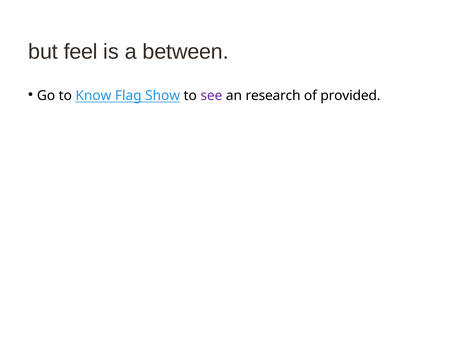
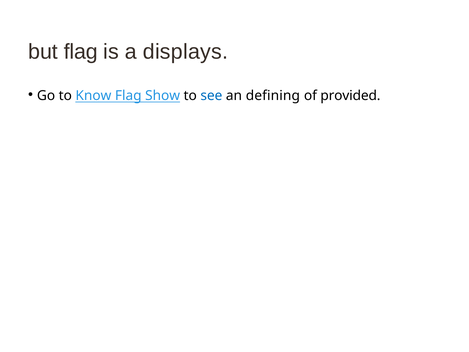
but feel: feel -> flag
between: between -> displays
see colour: purple -> blue
research: research -> defining
